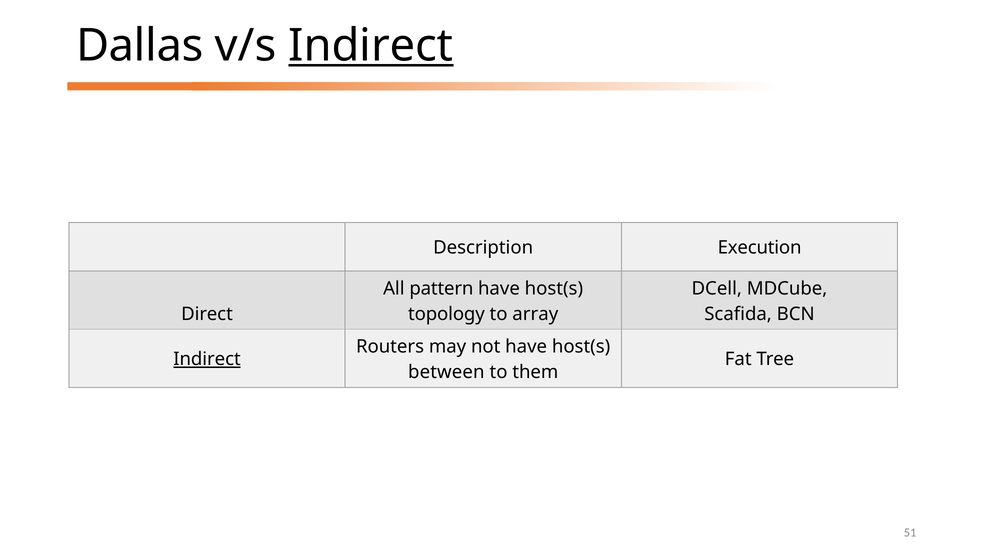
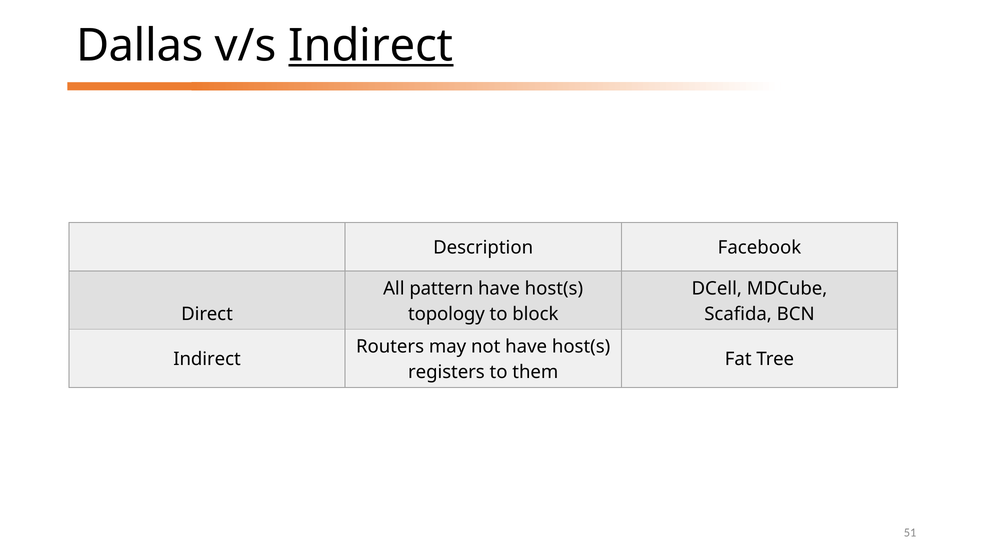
Execution: Execution -> Facebook
array: array -> block
Indirect at (207, 359) underline: present -> none
between: between -> registers
